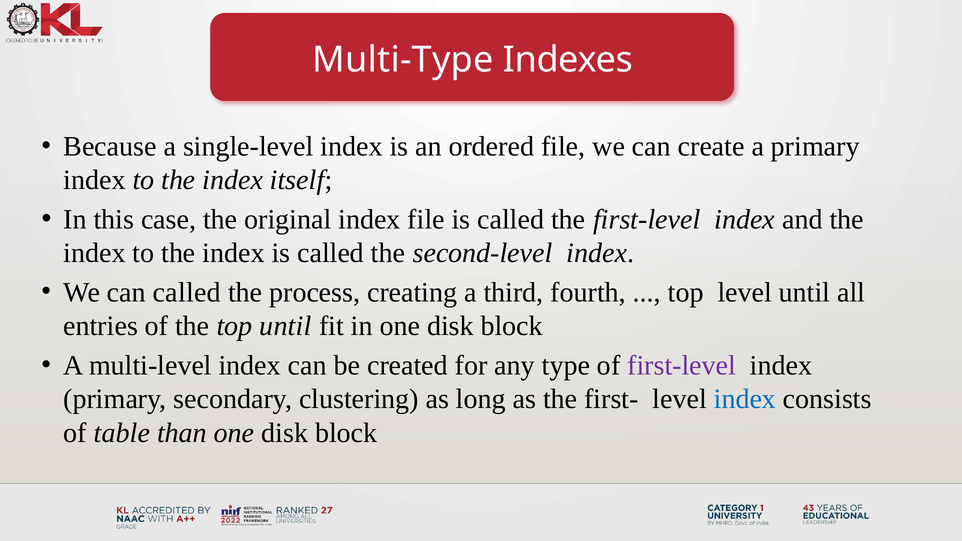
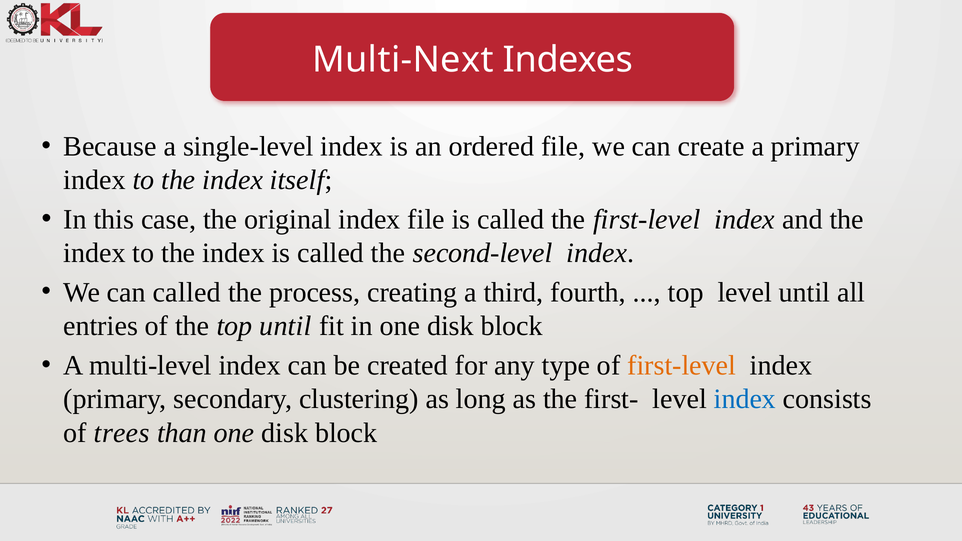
Multi-Type: Multi-Type -> Multi-Next
first-level at (682, 366) colour: purple -> orange
table: table -> trees
